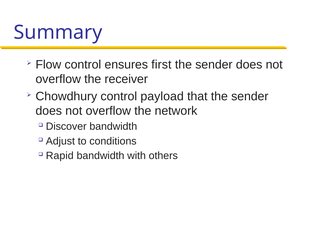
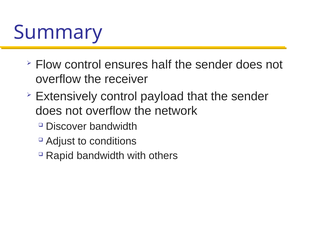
first: first -> half
Chowdhury: Chowdhury -> Extensively
